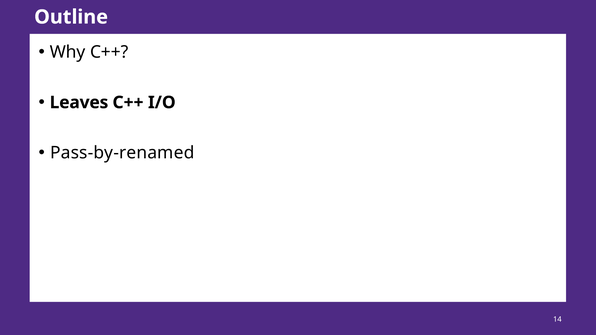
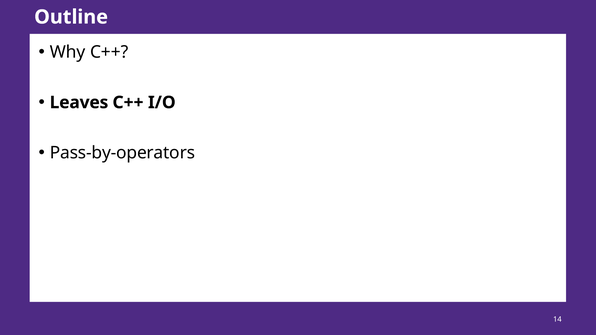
Pass-by-renamed: Pass-by-renamed -> Pass-by-operators
